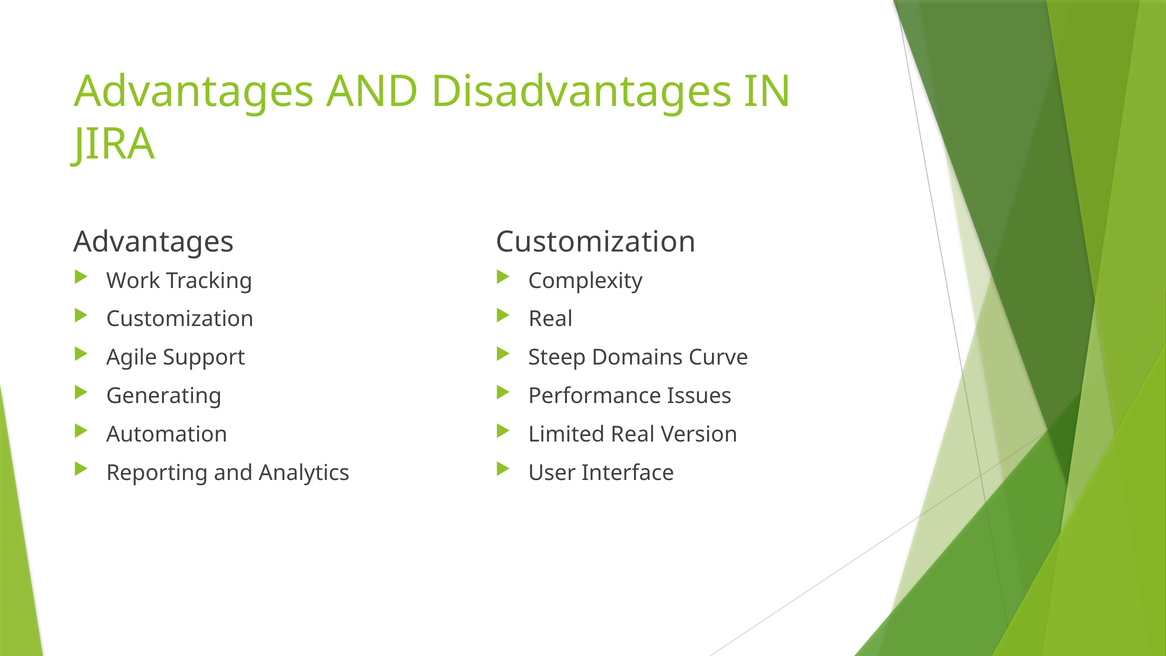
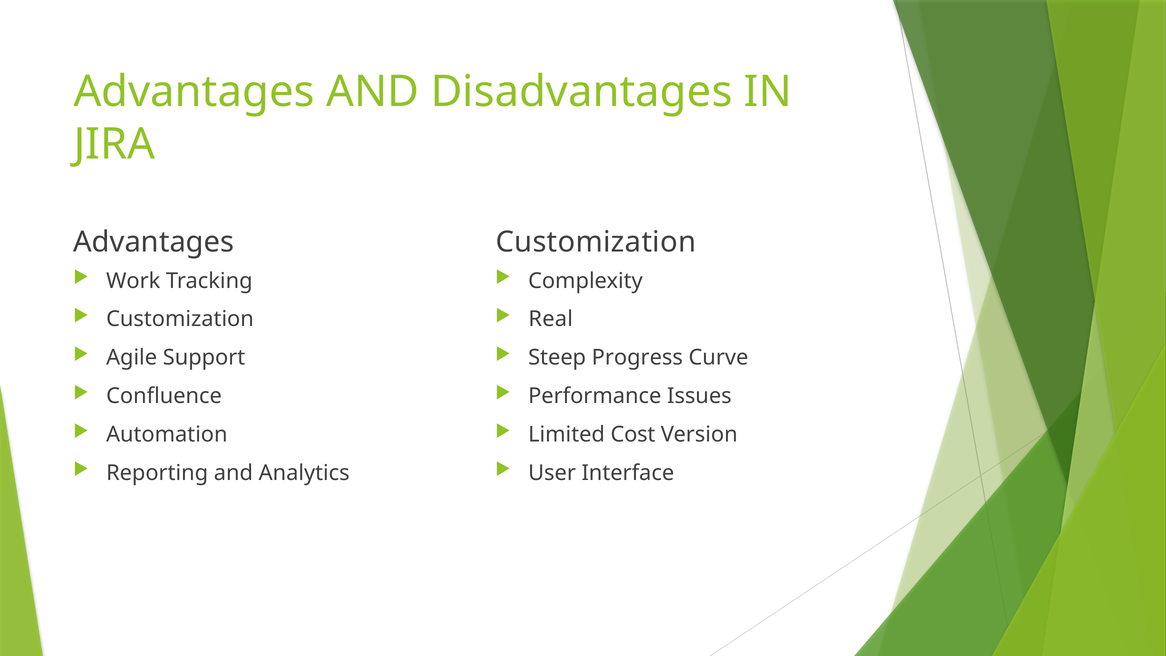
Domains: Domains -> Progress
Generating: Generating -> Confluence
Limited Real: Real -> Cost
